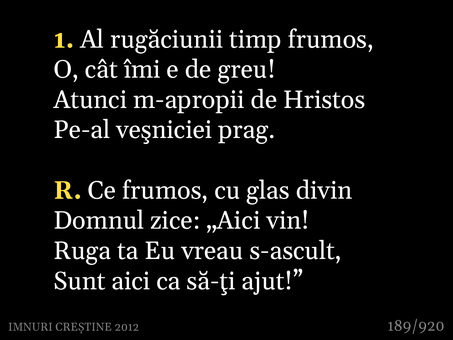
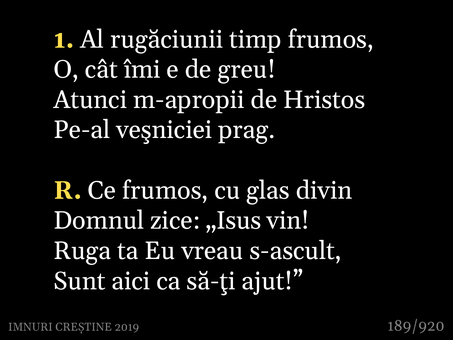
„Aici: „Aici -> „Isus
2012: 2012 -> 2019
